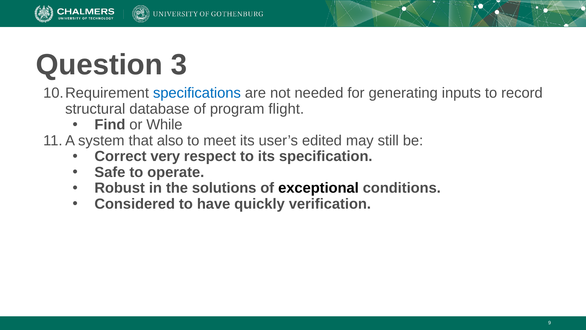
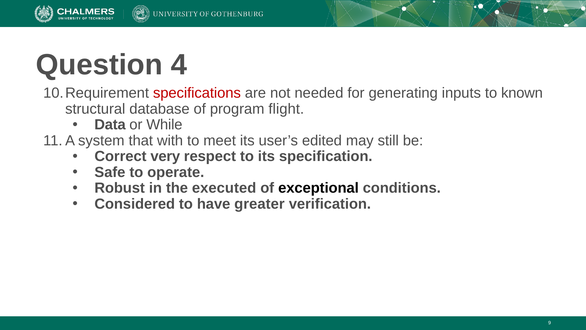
3: 3 -> 4
specifications colour: blue -> red
record: record -> known
Find: Find -> Data
also: also -> with
solutions: solutions -> executed
quickly: quickly -> greater
